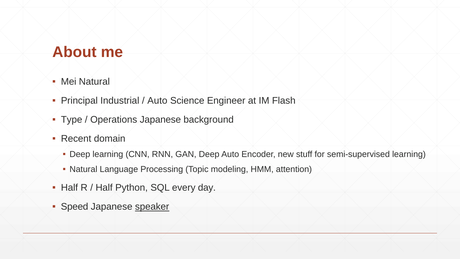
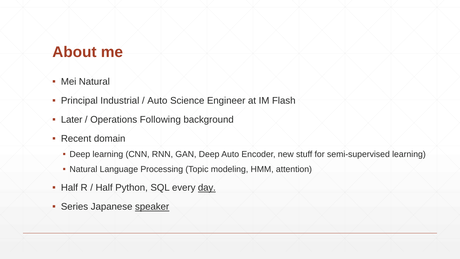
Type: Type -> Later
Operations Japanese: Japanese -> Following
day underline: none -> present
Speed: Speed -> Series
